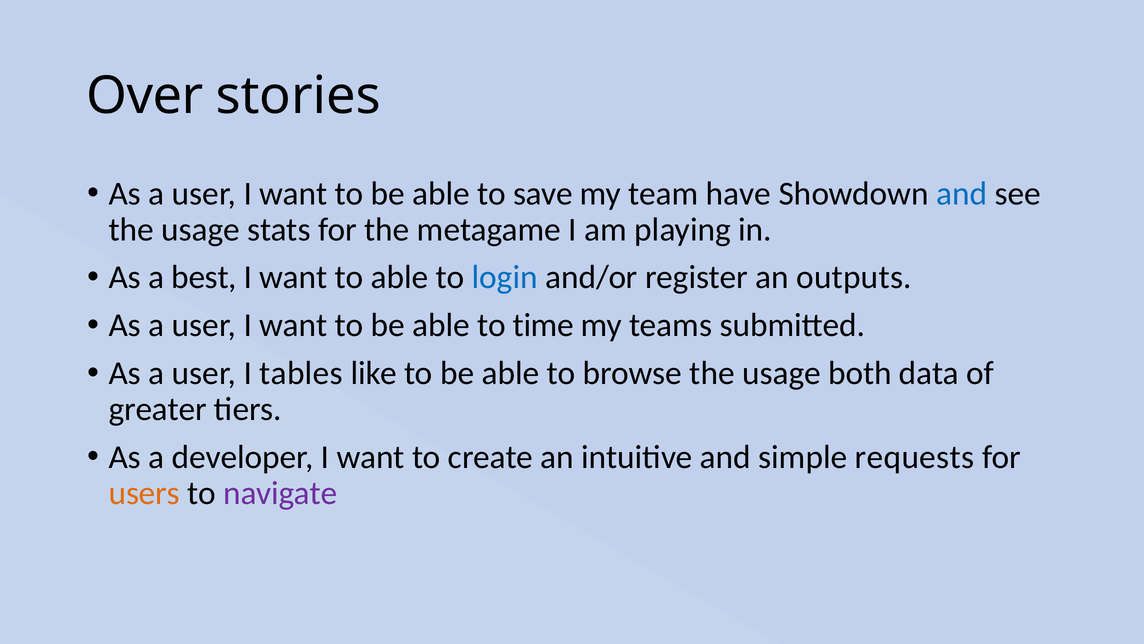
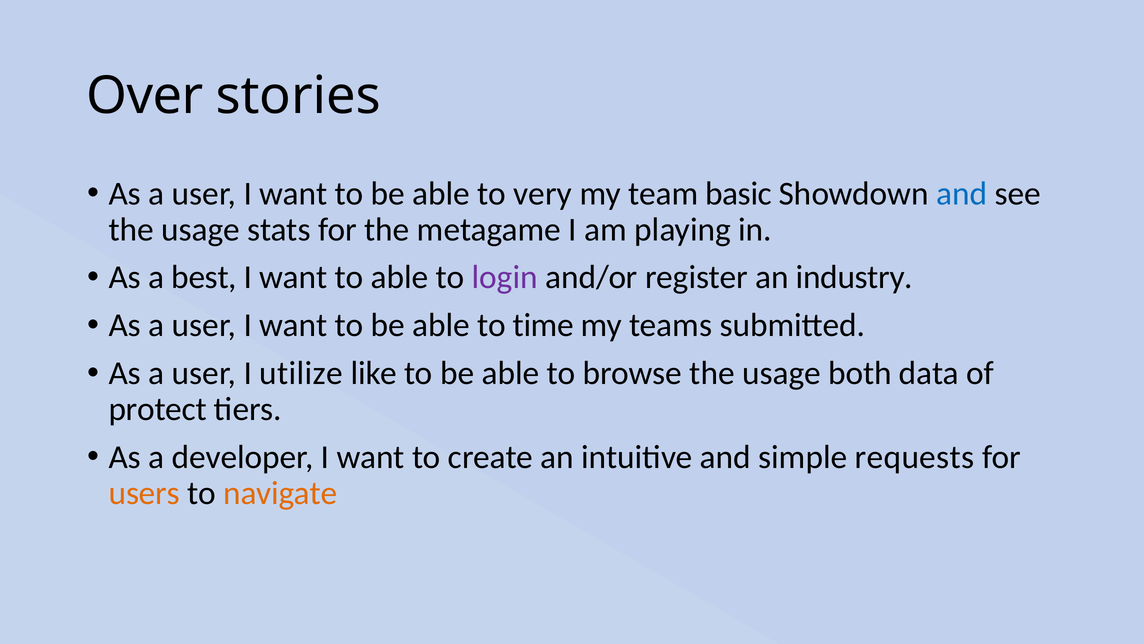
save: save -> very
have: have -> basic
login colour: blue -> purple
outputs: outputs -> industry
tables: tables -> utilize
greater: greater -> protect
navigate colour: purple -> orange
